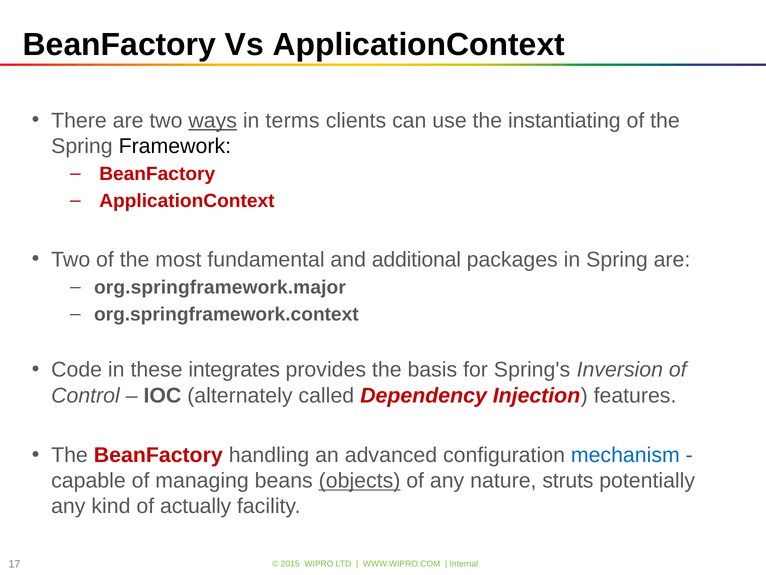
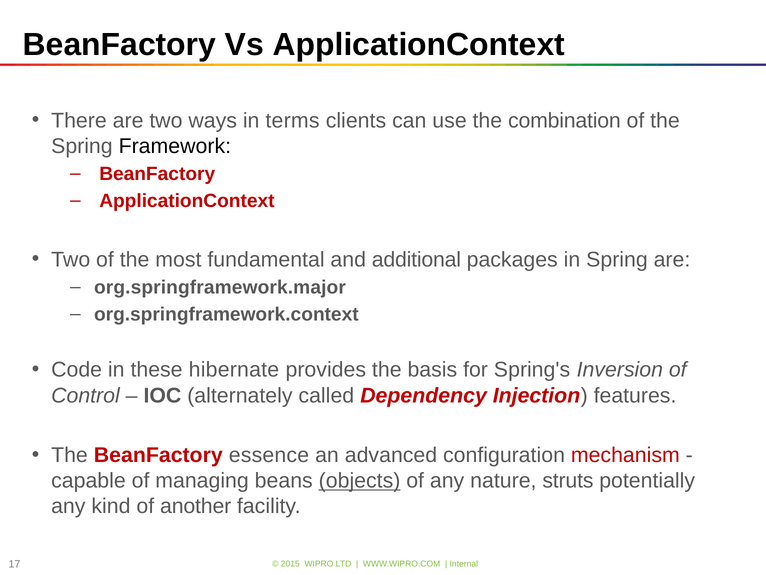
ways underline: present -> none
instantiating: instantiating -> combination
integrates: integrates -> hibernate
handling: handling -> essence
mechanism colour: blue -> red
actually: actually -> another
